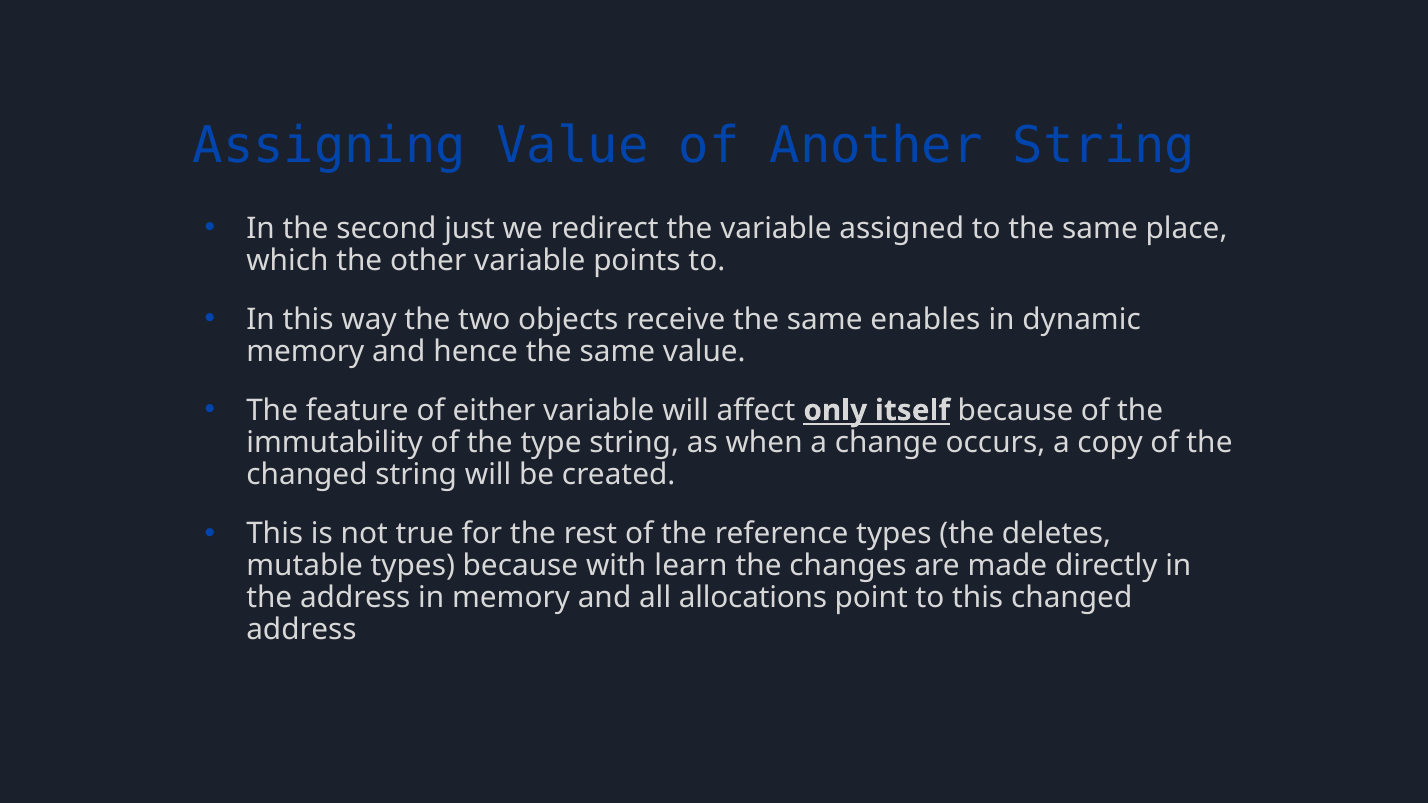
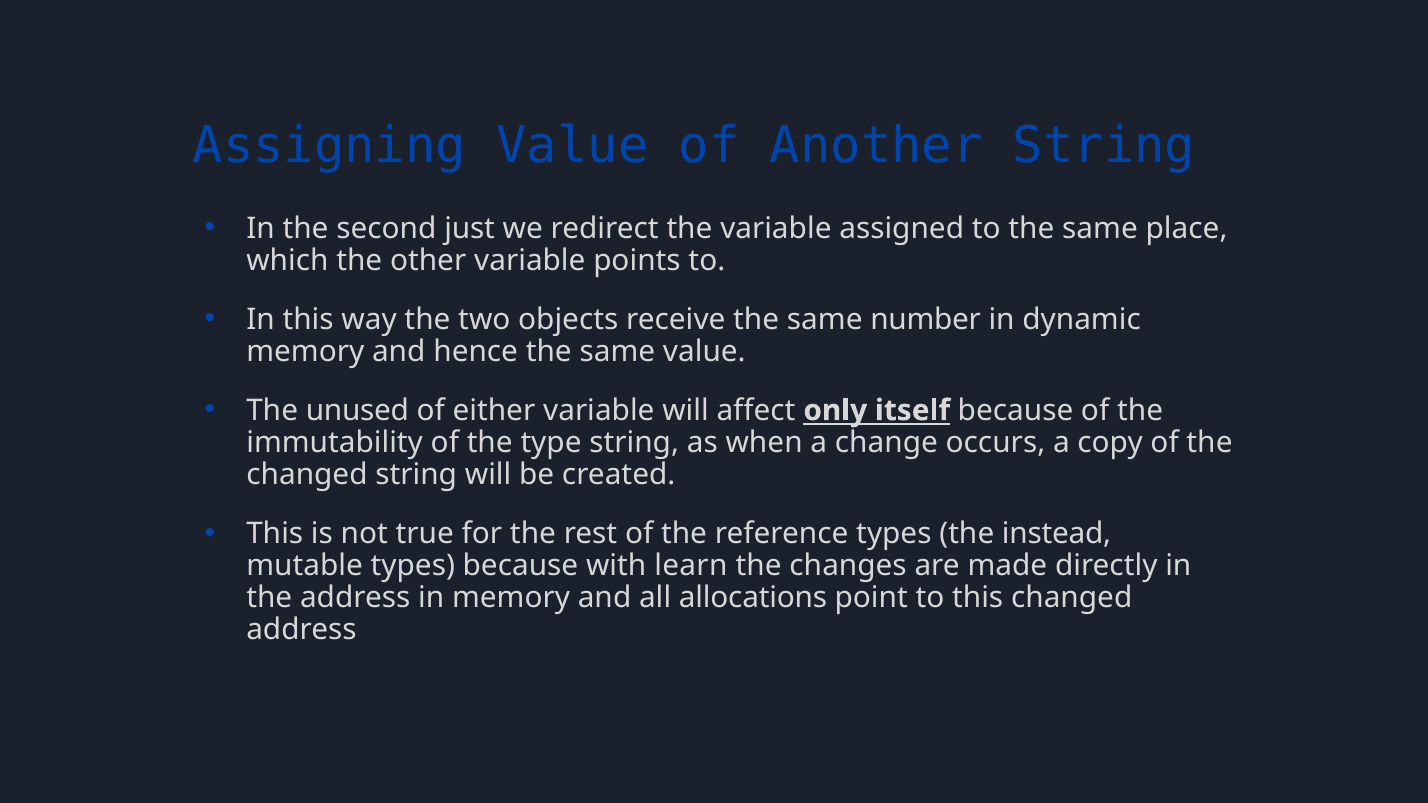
enables: enables -> number
feature: feature -> unused
deletes: deletes -> instead
